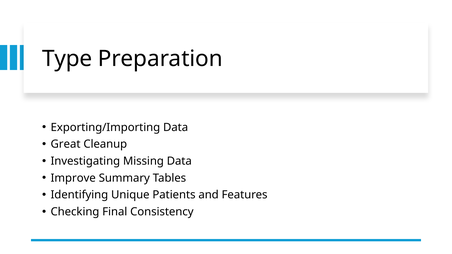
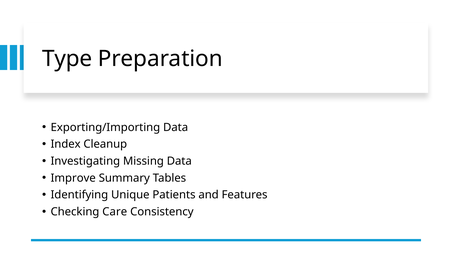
Great: Great -> Index
Final: Final -> Care
